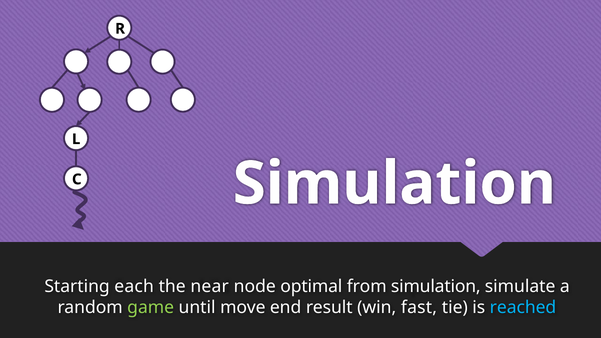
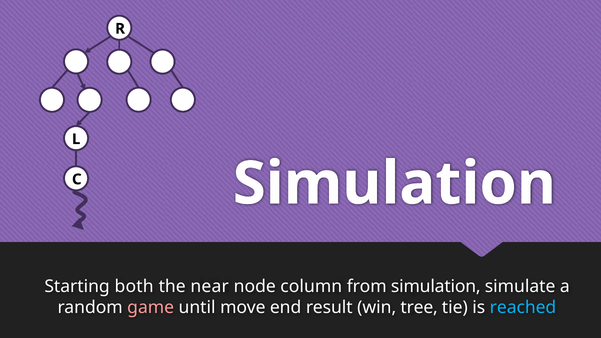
each: each -> both
optimal: optimal -> column
game colour: light green -> pink
fast: fast -> tree
